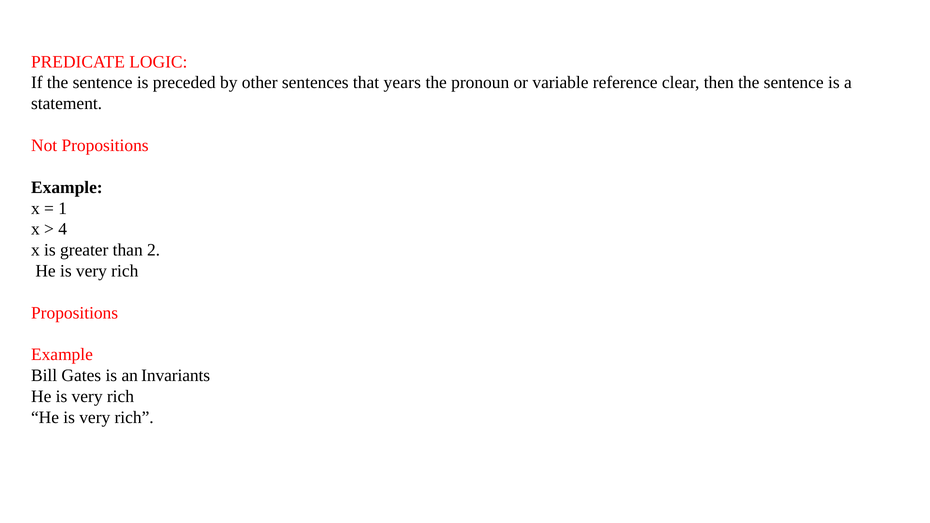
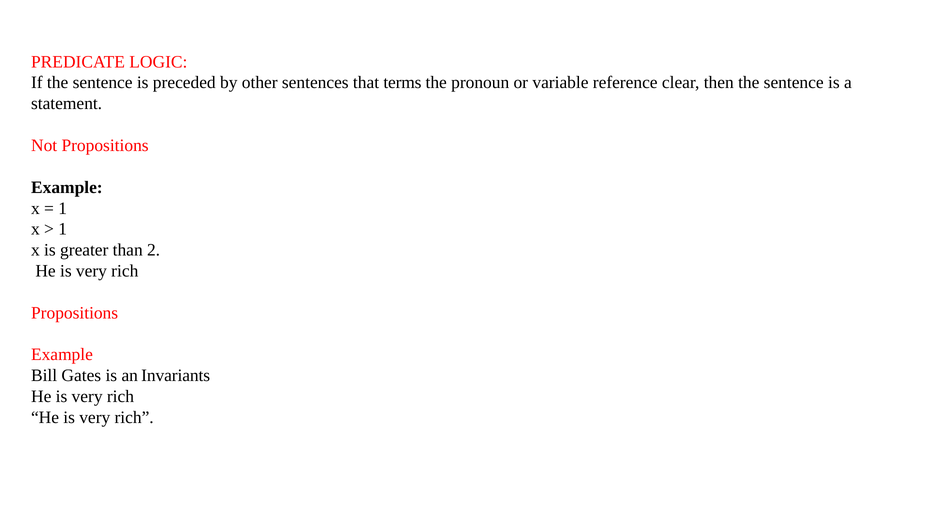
years: years -> terms
4 at (63, 229): 4 -> 1
